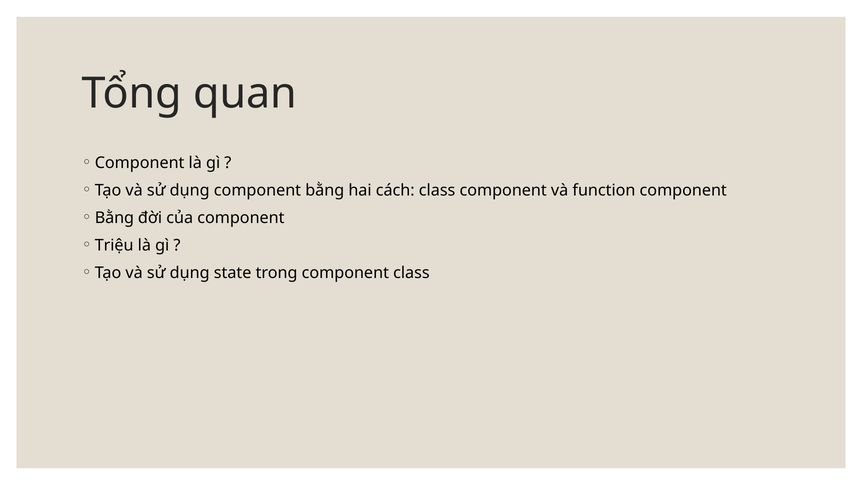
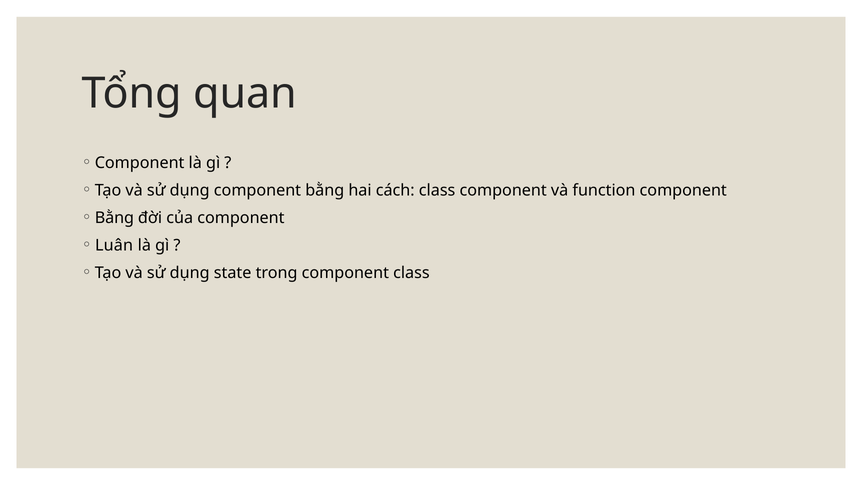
Triệu: Triệu -> Luân
